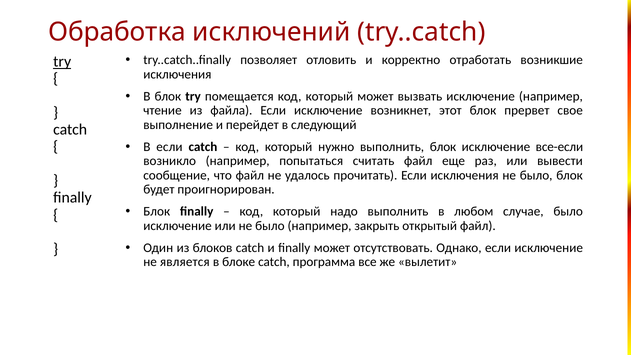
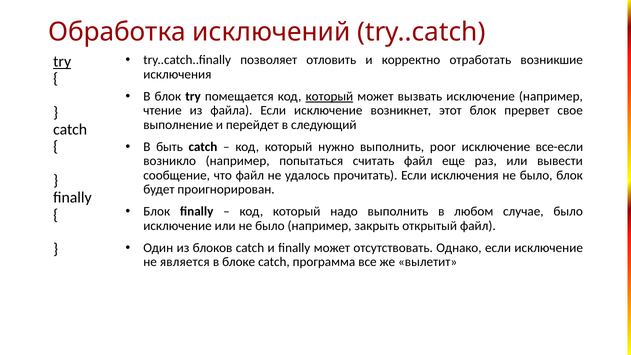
который at (329, 96) underline: none -> present
В если: если -> быть
выполнить блок: блок -> poor
